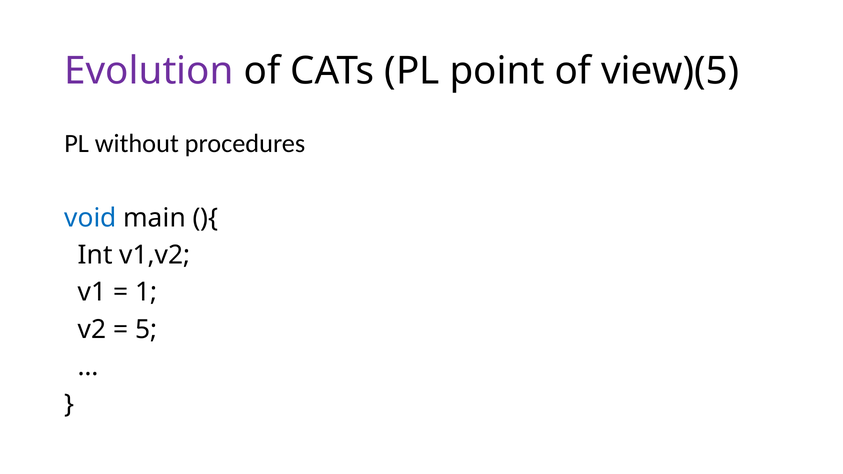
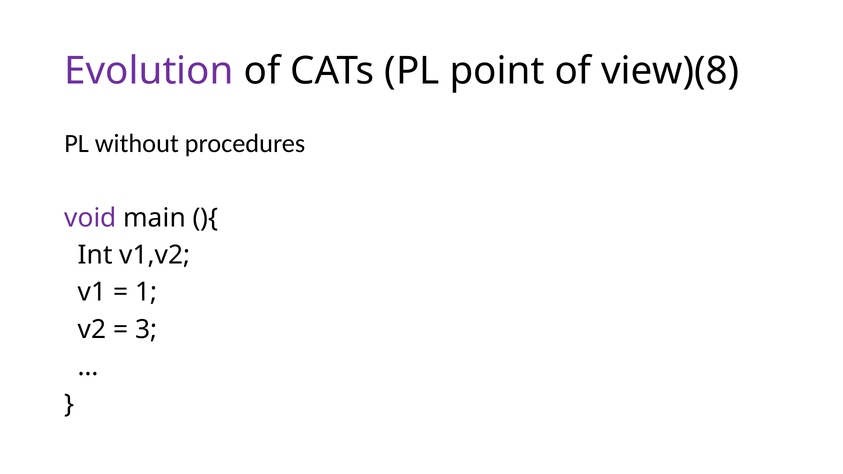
view)(5: view)(5 -> view)(8
void colour: blue -> purple
5: 5 -> 3
